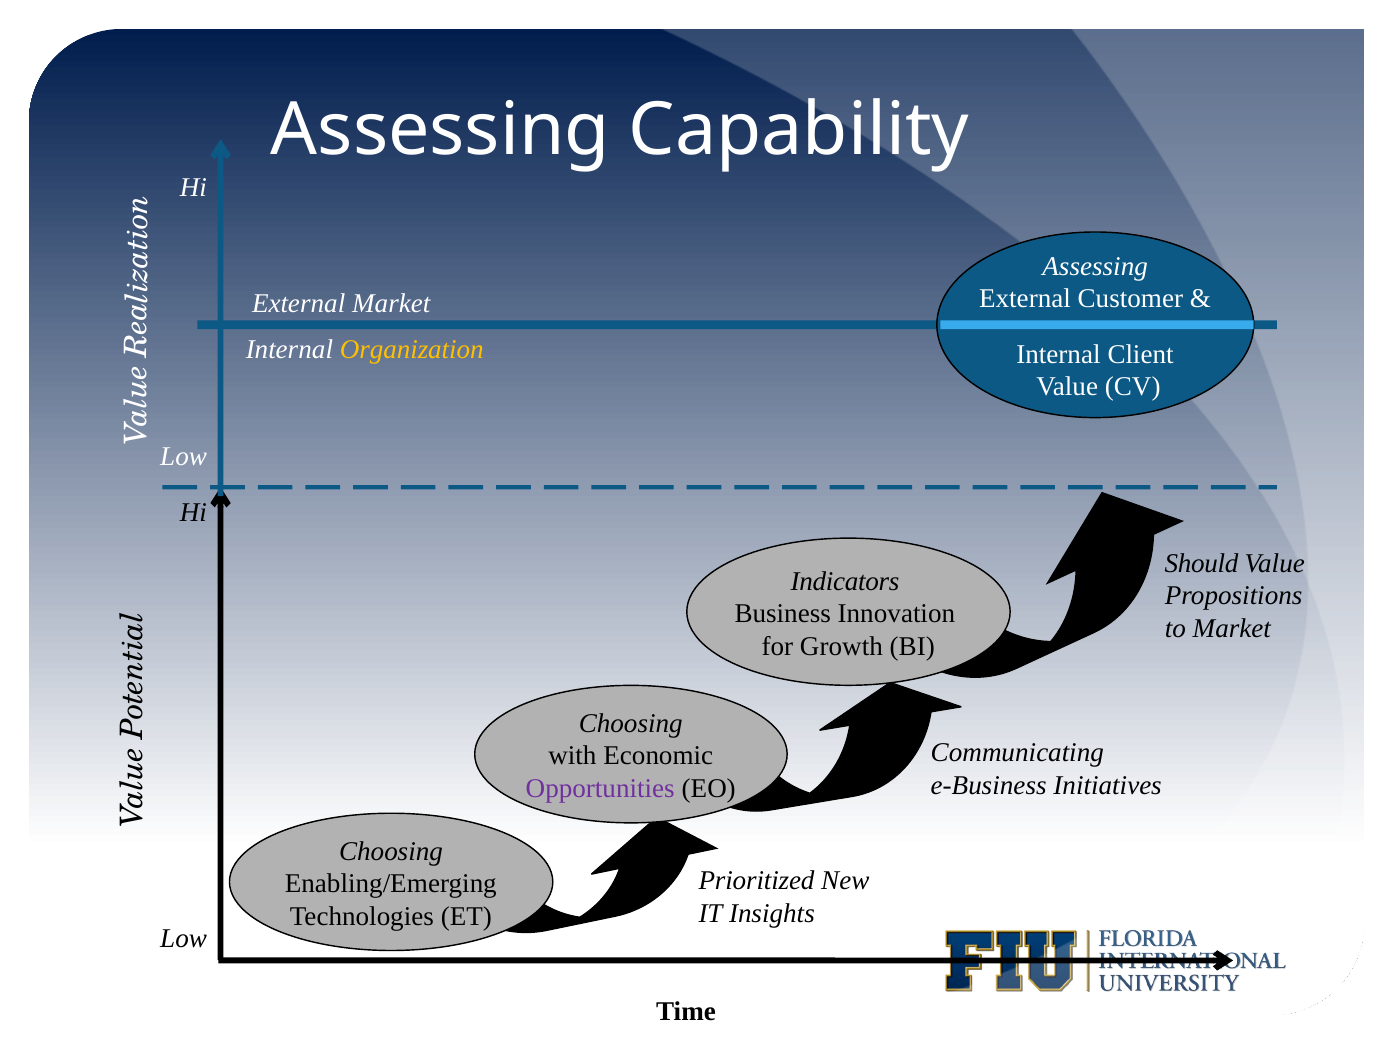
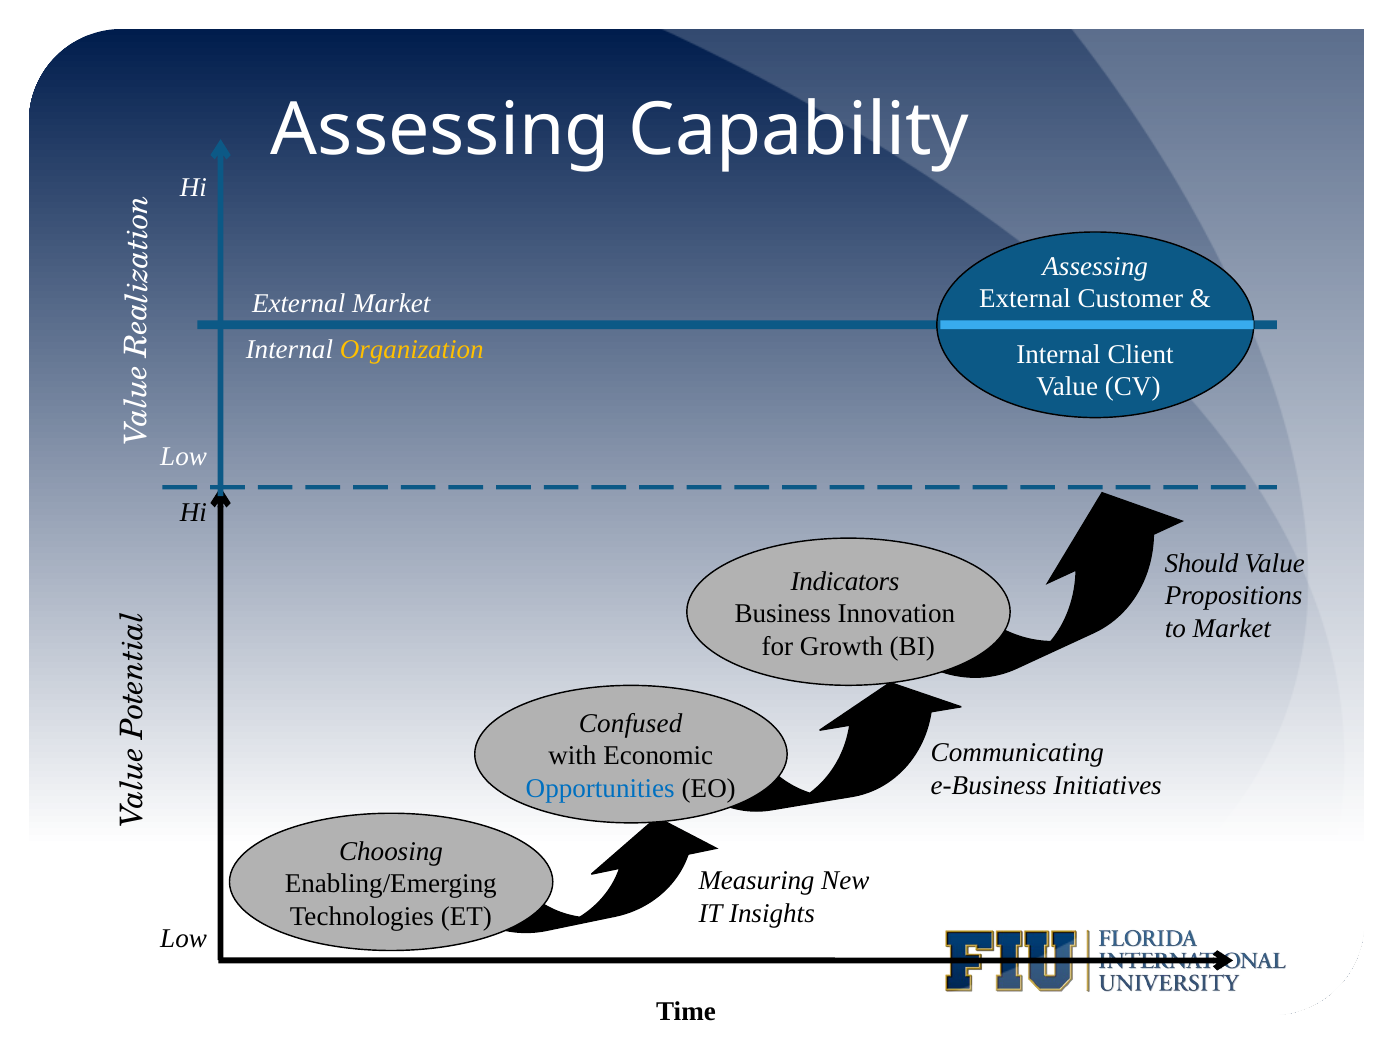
Choosing at (631, 724): Choosing -> Confused
Opportunities colour: purple -> blue
Prioritized: Prioritized -> Measuring
